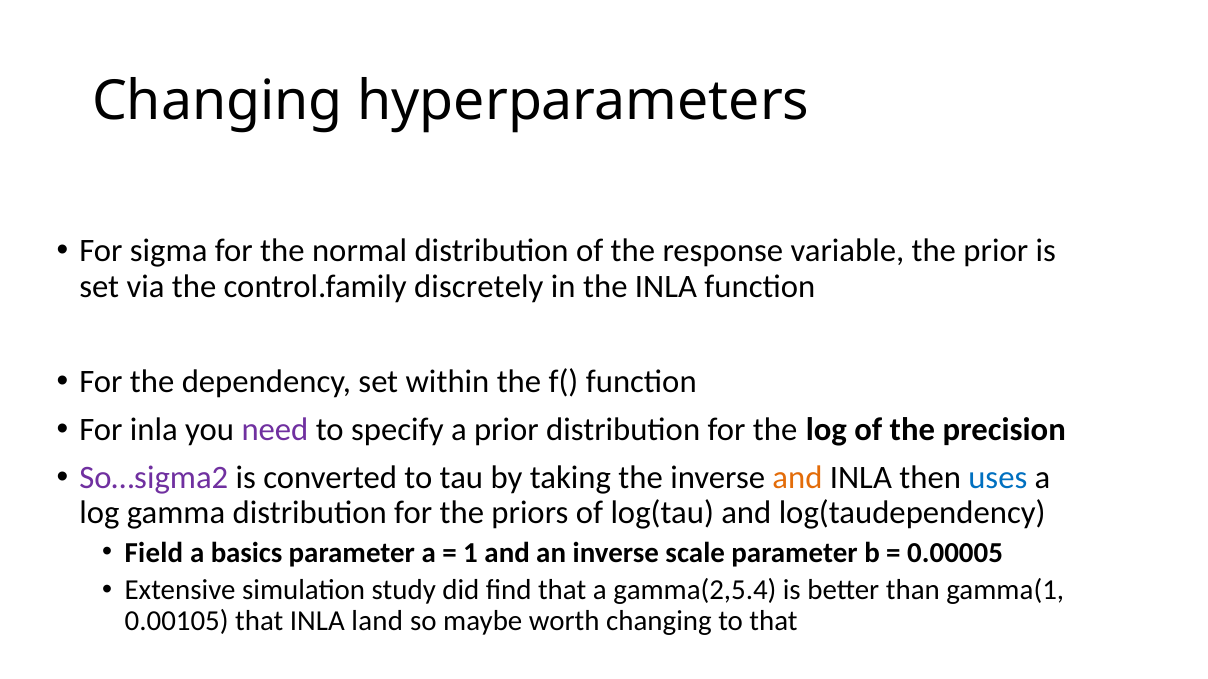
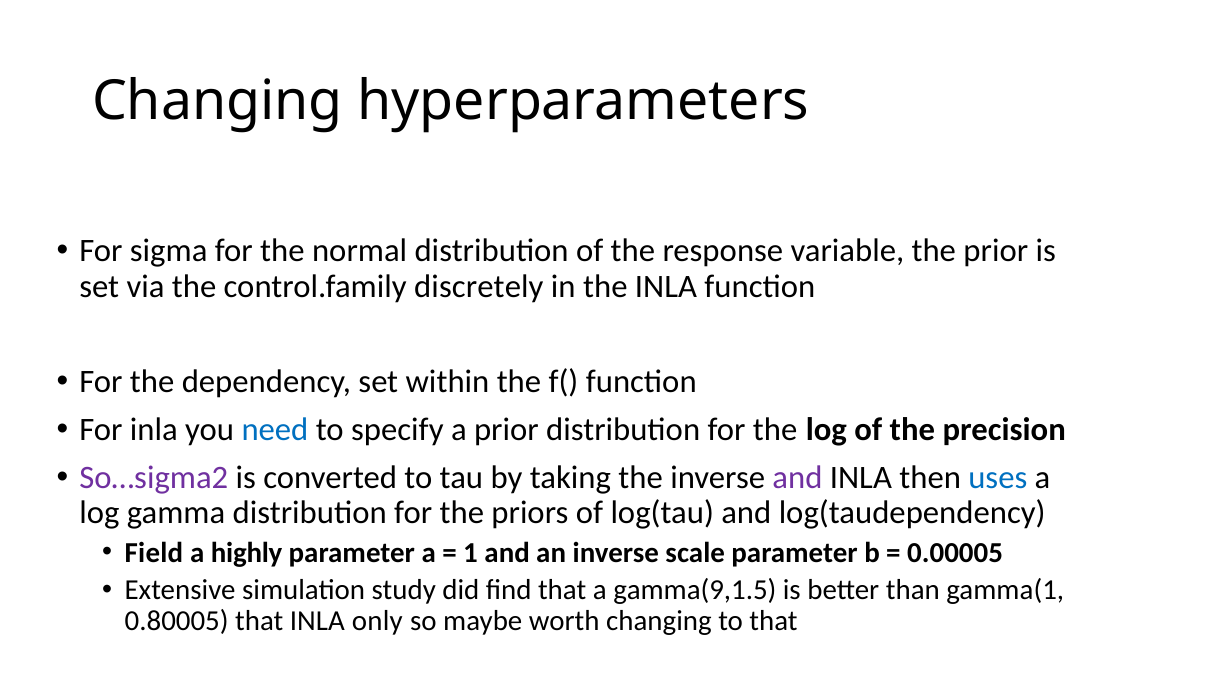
need colour: purple -> blue
and at (798, 478) colour: orange -> purple
basics: basics -> highly
gamma(2,5.4: gamma(2,5.4 -> gamma(9,1.5
0.00105: 0.00105 -> 0.80005
land: land -> only
